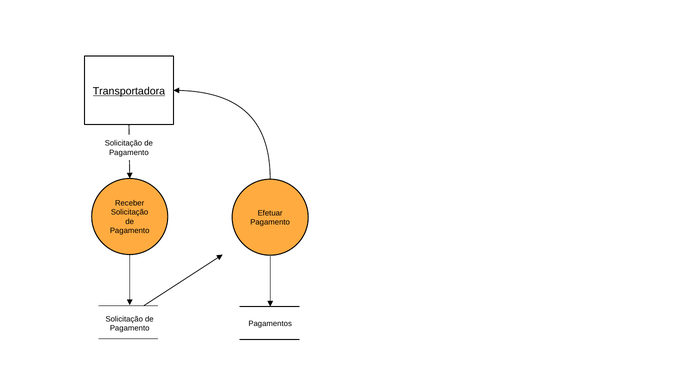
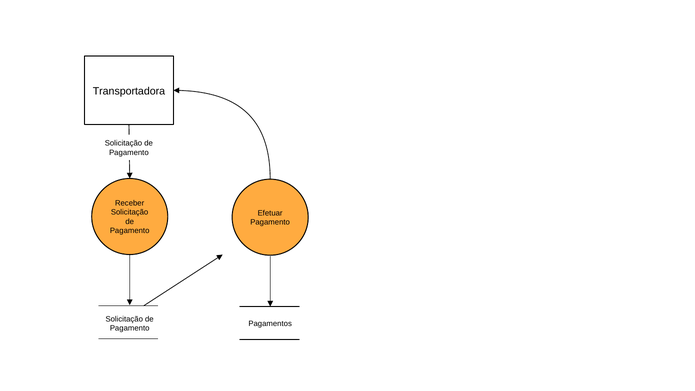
Transportadora underline: present -> none
